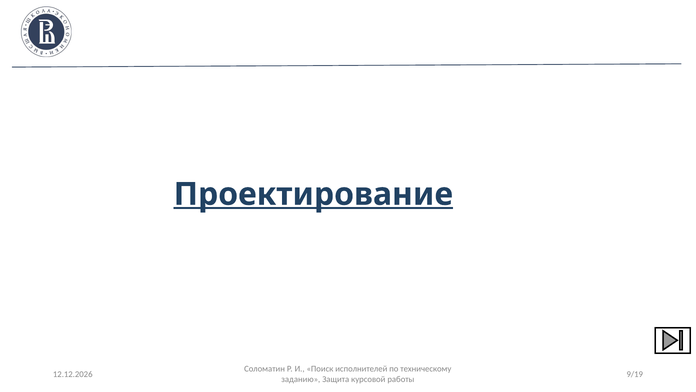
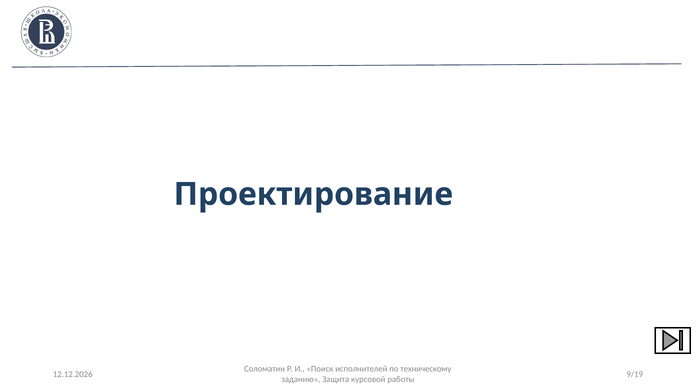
Проектирование underline: present -> none
